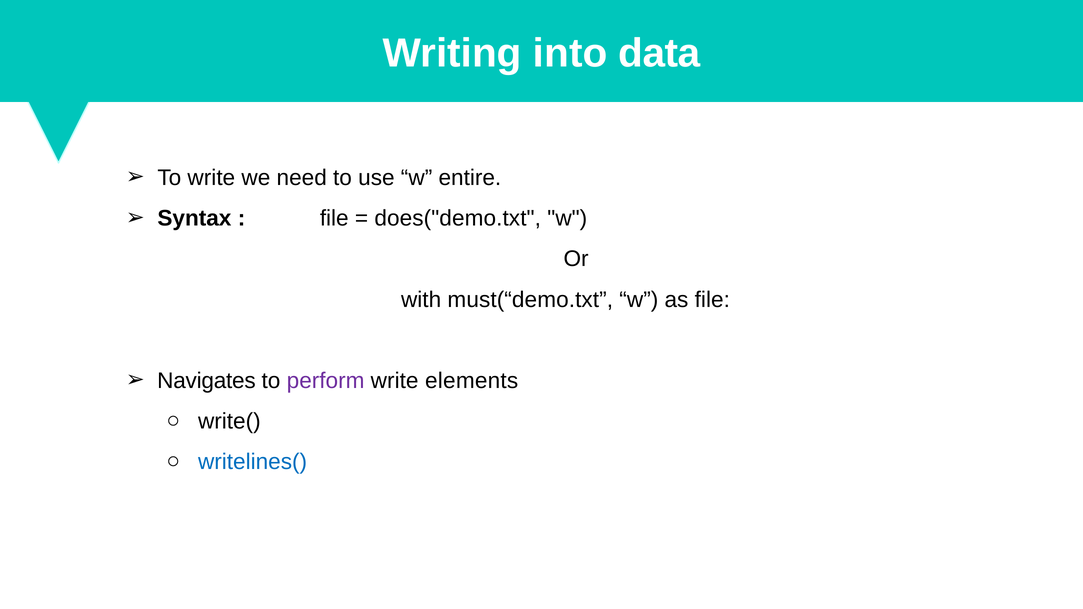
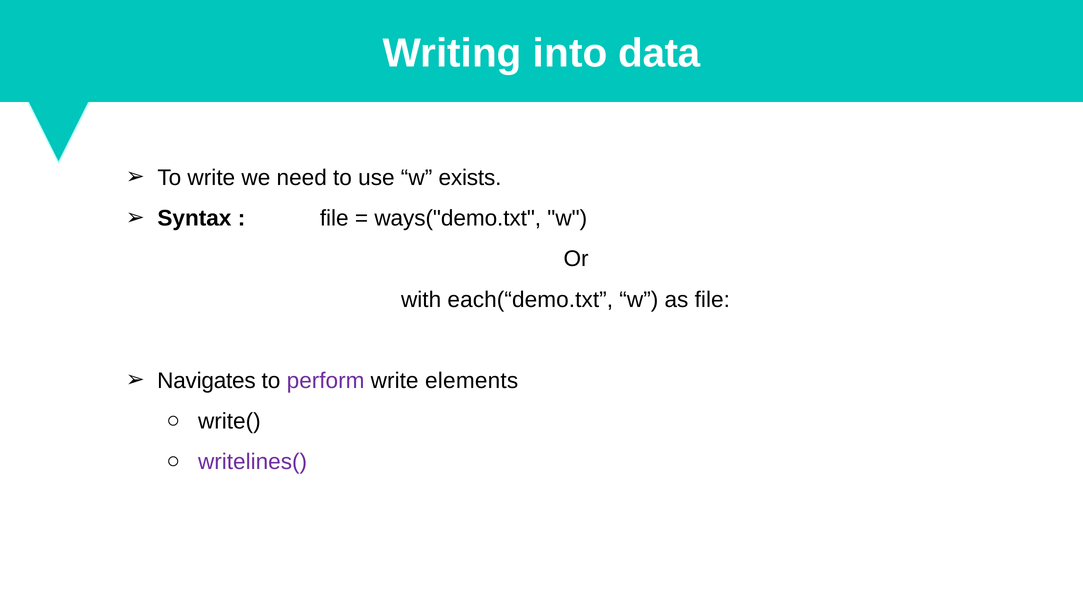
entire: entire -> exists
does("demo.txt: does("demo.txt -> ways("demo.txt
must(“demo.txt: must(“demo.txt -> each(“demo.txt
writelines( colour: blue -> purple
